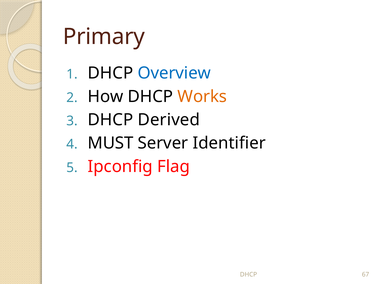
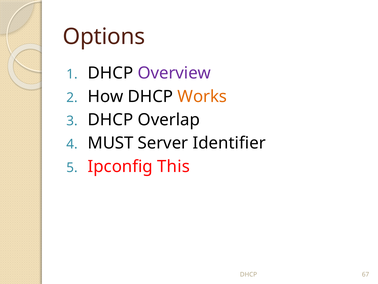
Primary: Primary -> Options
Overview colour: blue -> purple
Derived: Derived -> Overlap
Flag: Flag -> This
